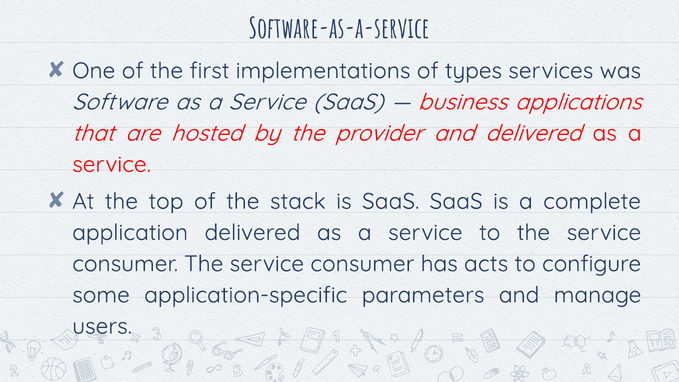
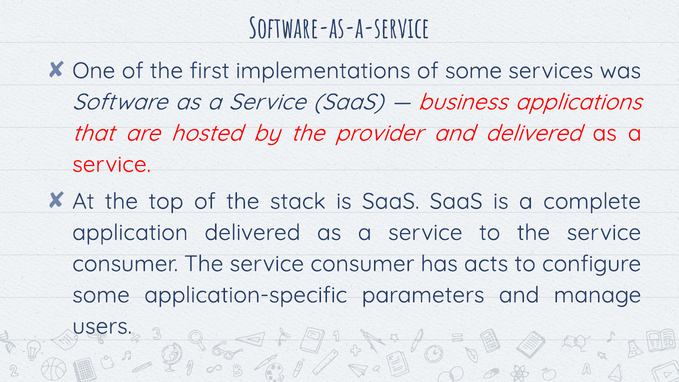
of types: types -> some
